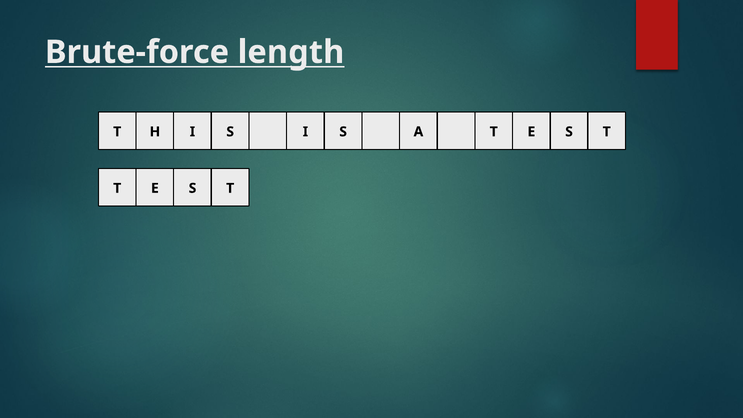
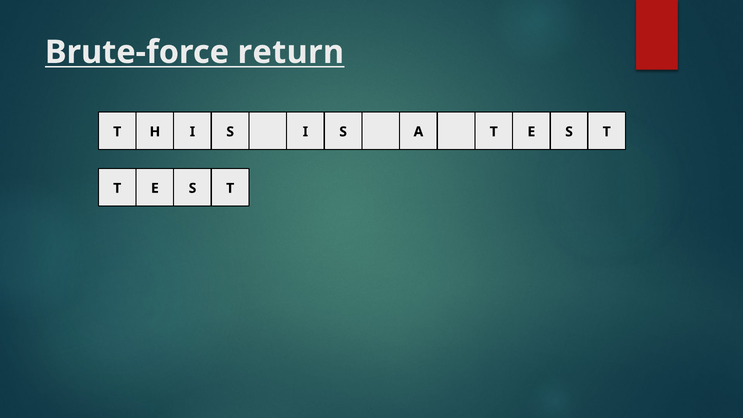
length: length -> return
